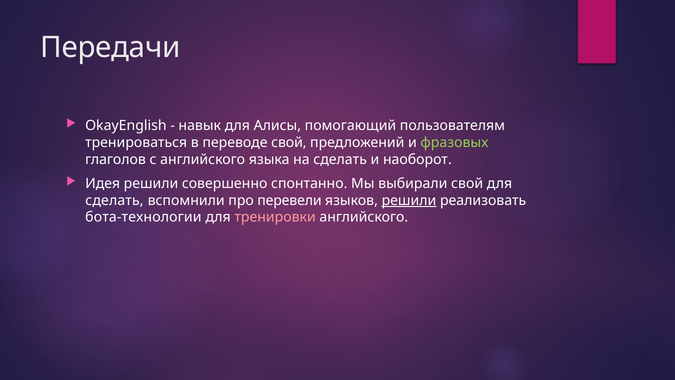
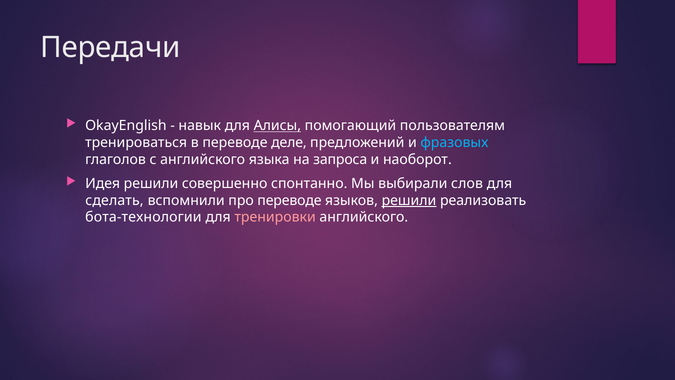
Алисы underline: none -> present
переводе свой: свой -> деле
фразовых colour: light green -> light blue
на сделать: сделать -> запроса
выбирали свой: свой -> слов
про перевели: перевели -> переводе
